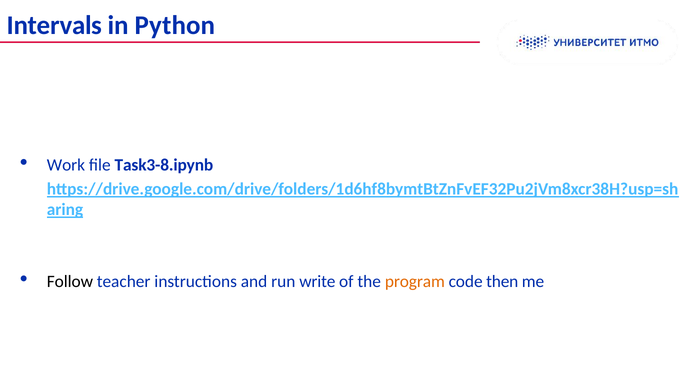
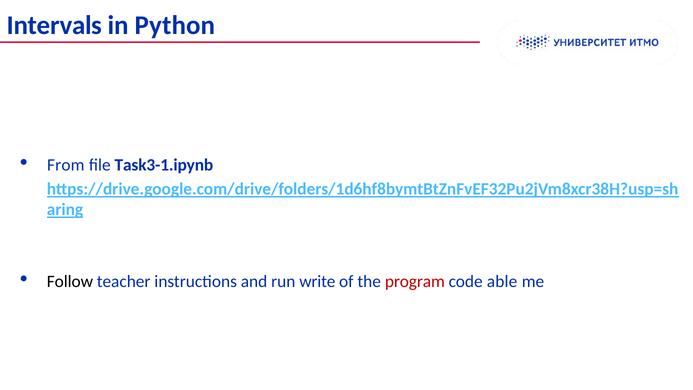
Work: Work -> From
Task3-8.ipynb: Task3-8.ipynb -> Task3-1.ipynb
program colour: orange -> red
then: then -> able
